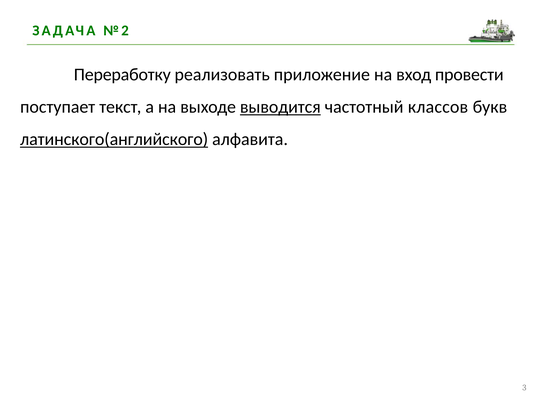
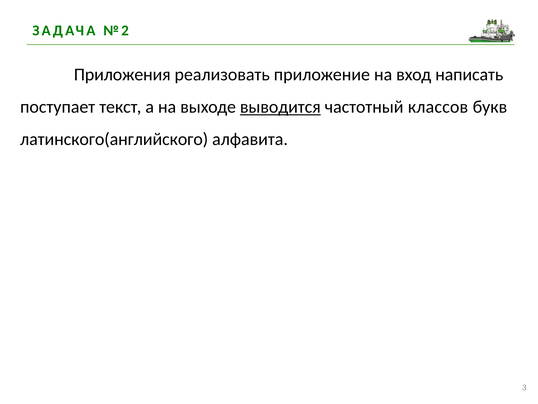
Переработку: Переработку -> Приложения
провести: провести -> написать
латинского(английского underline: present -> none
